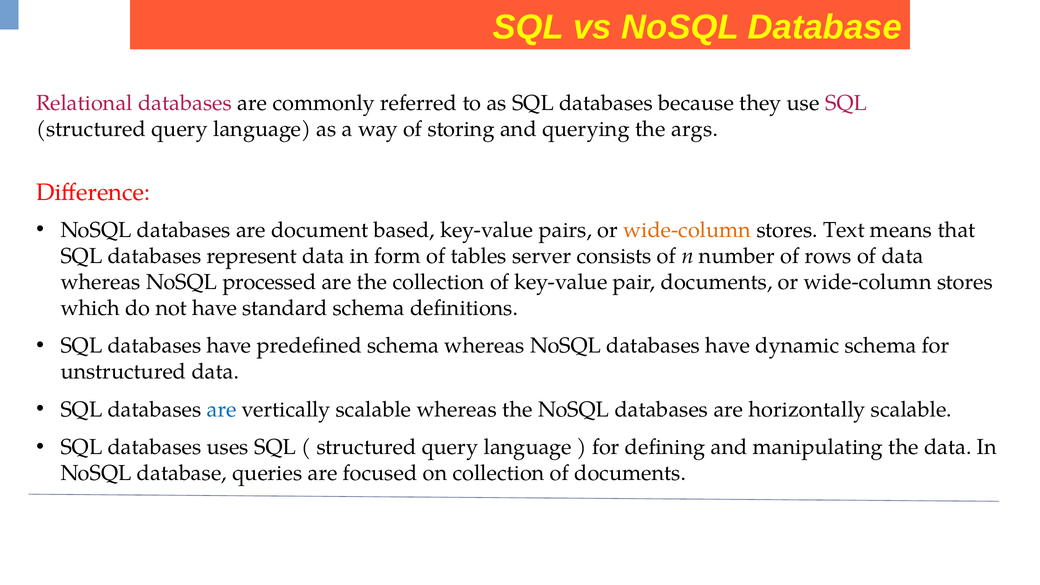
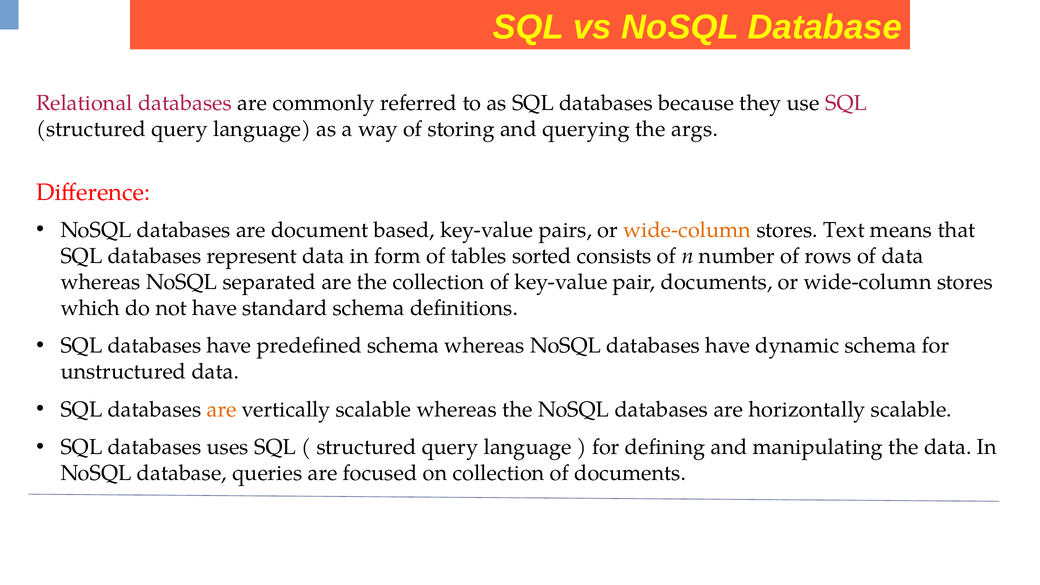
server: server -> sorted
processed: processed -> separated
are at (222, 409) colour: blue -> orange
